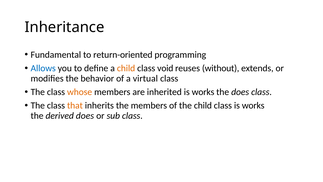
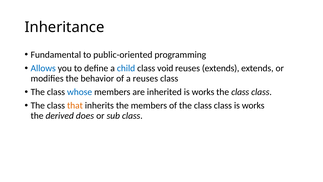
return-oriented: return-oriented -> public-oriented
child at (126, 68) colour: orange -> blue
reuses without: without -> extends
a virtual: virtual -> reuses
whose colour: orange -> blue
does at (240, 92): does -> class
of the child: child -> class
